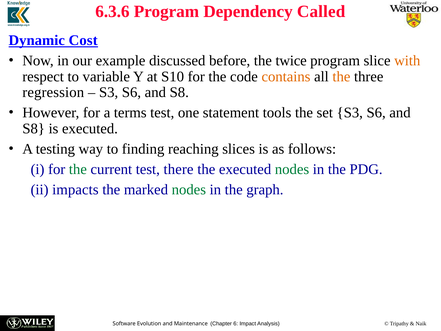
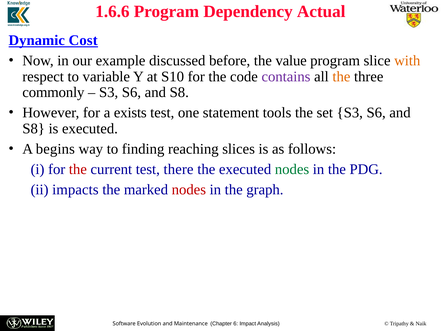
6.3.6: 6.3.6 -> 1.6.6
Called: Called -> Actual
twice: twice -> value
contains colour: orange -> purple
regression: regression -> commonly
terms: terms -> exists
testing: testing -> begins
the at (78, 169) colour: green -> red
nodes at (189, 189) colour: green -> red
